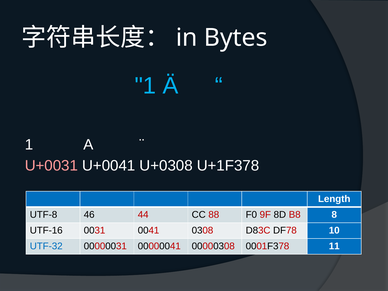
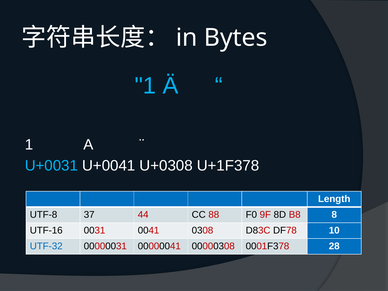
U+0031 colour: pink -> light blue
46: 46 -> 37
11: 11 -> 28
